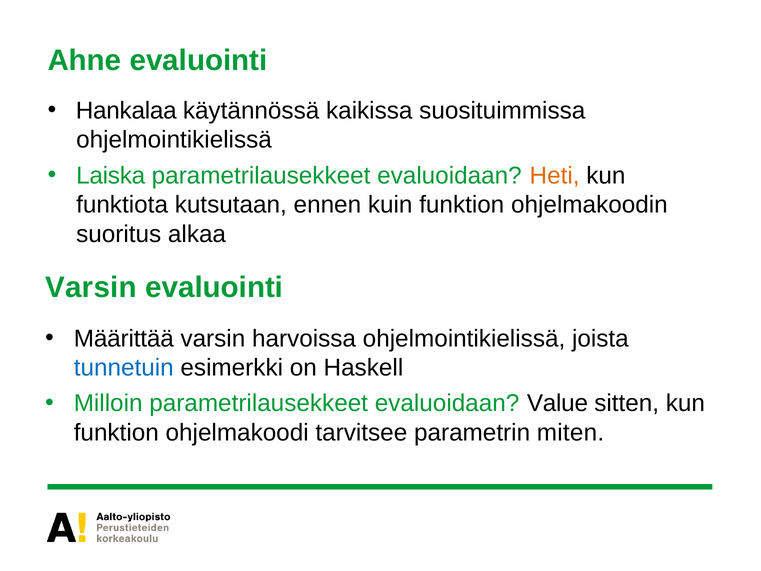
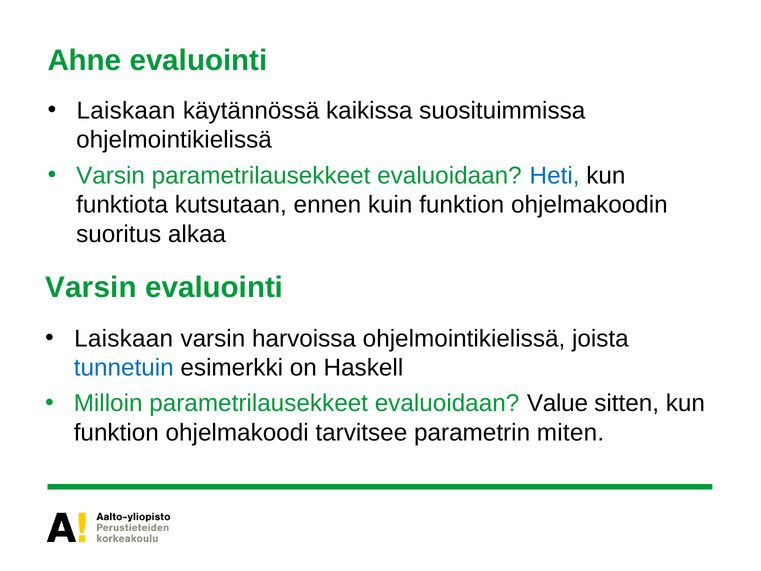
Hankalaa at (126, 111): Hankalaa -> Laiskaan
Laiska at (111, 175): Laiska -> Varsin
Heti colour: orange -> blue
Määrittää at (124, 338): Määrittää -> Laiskaan
